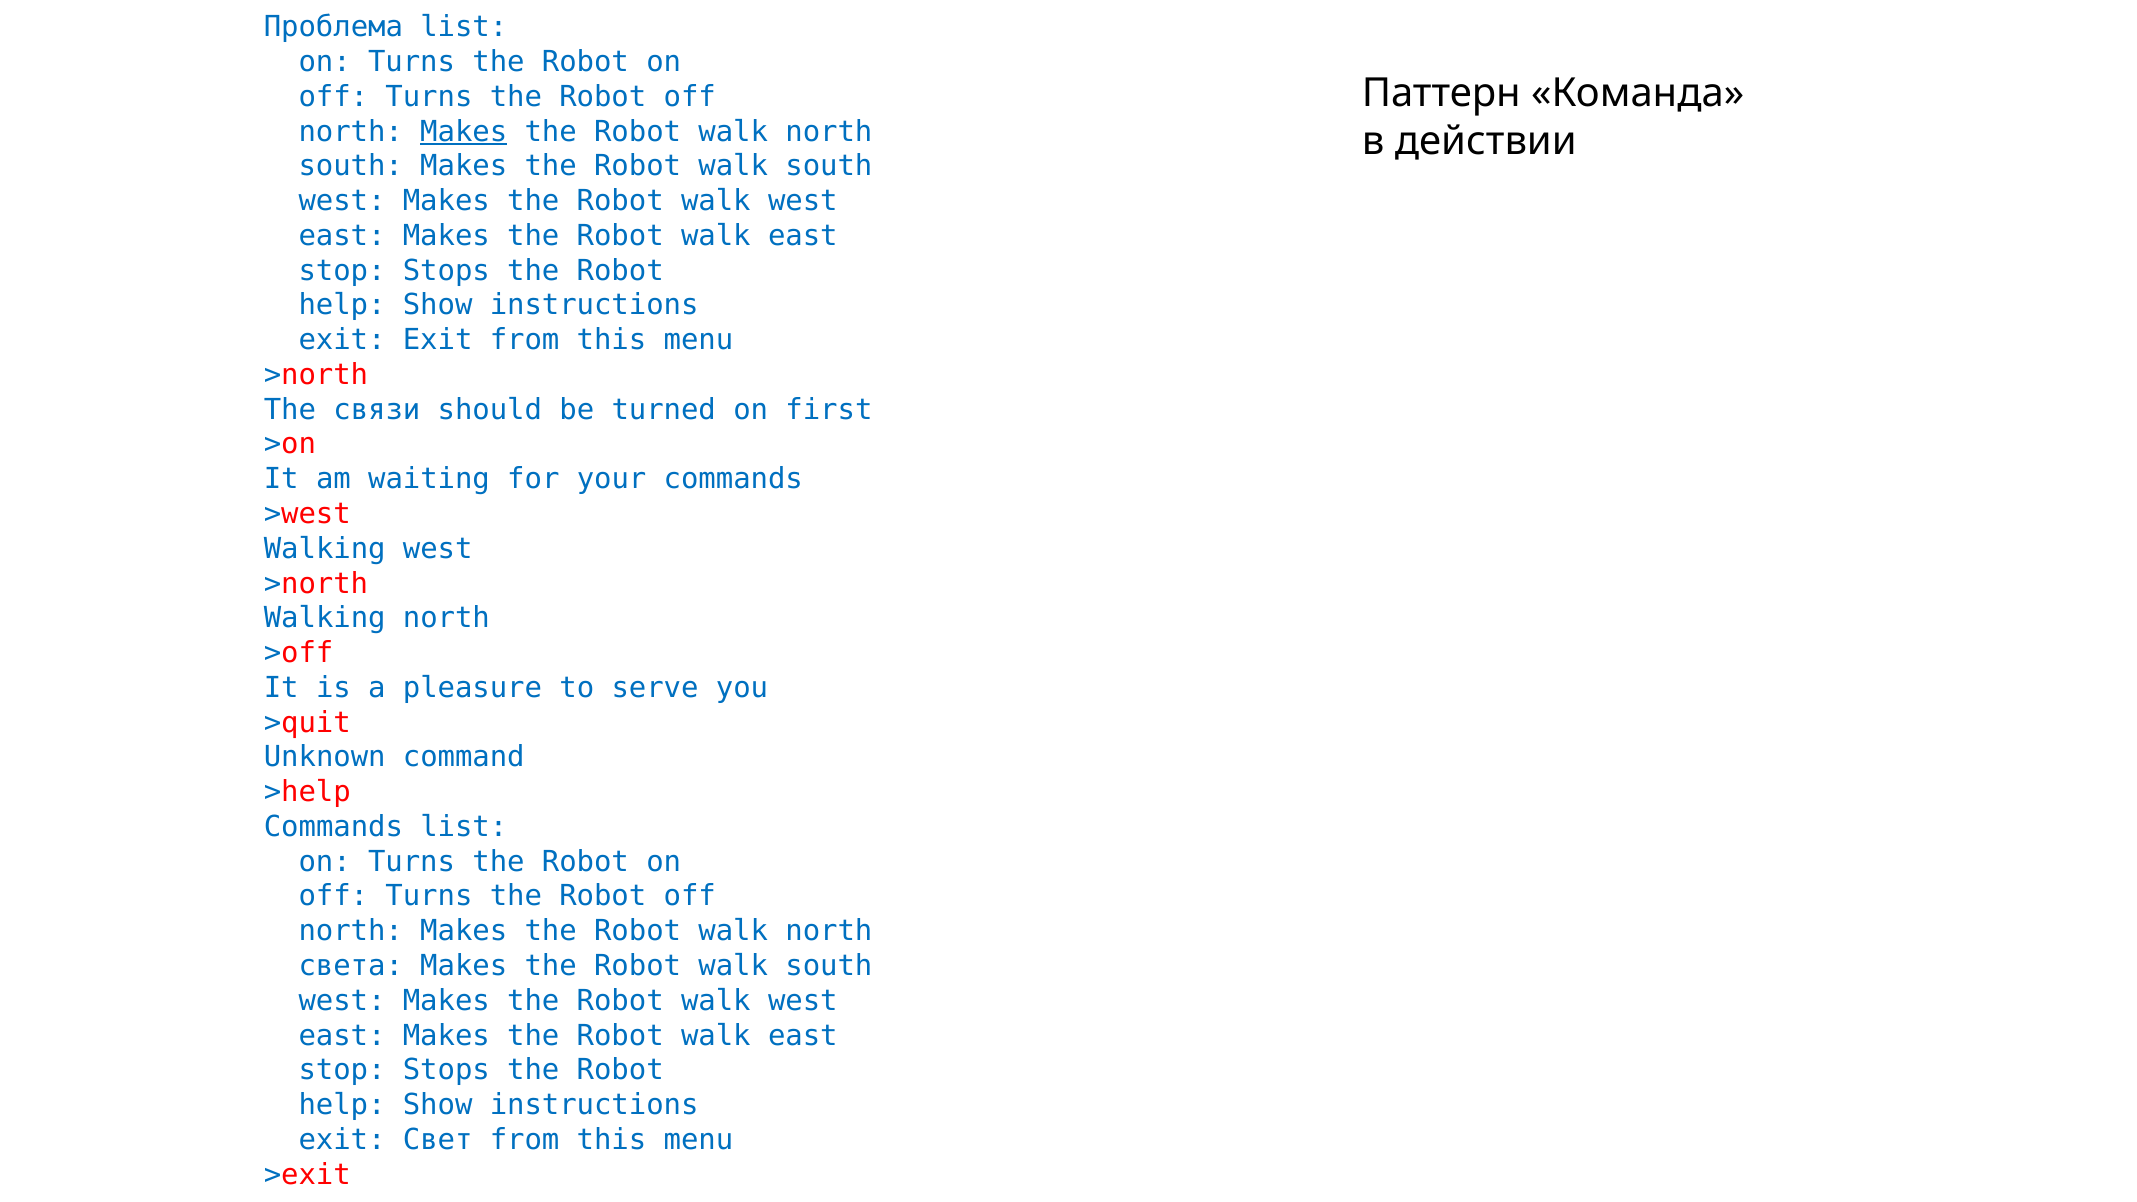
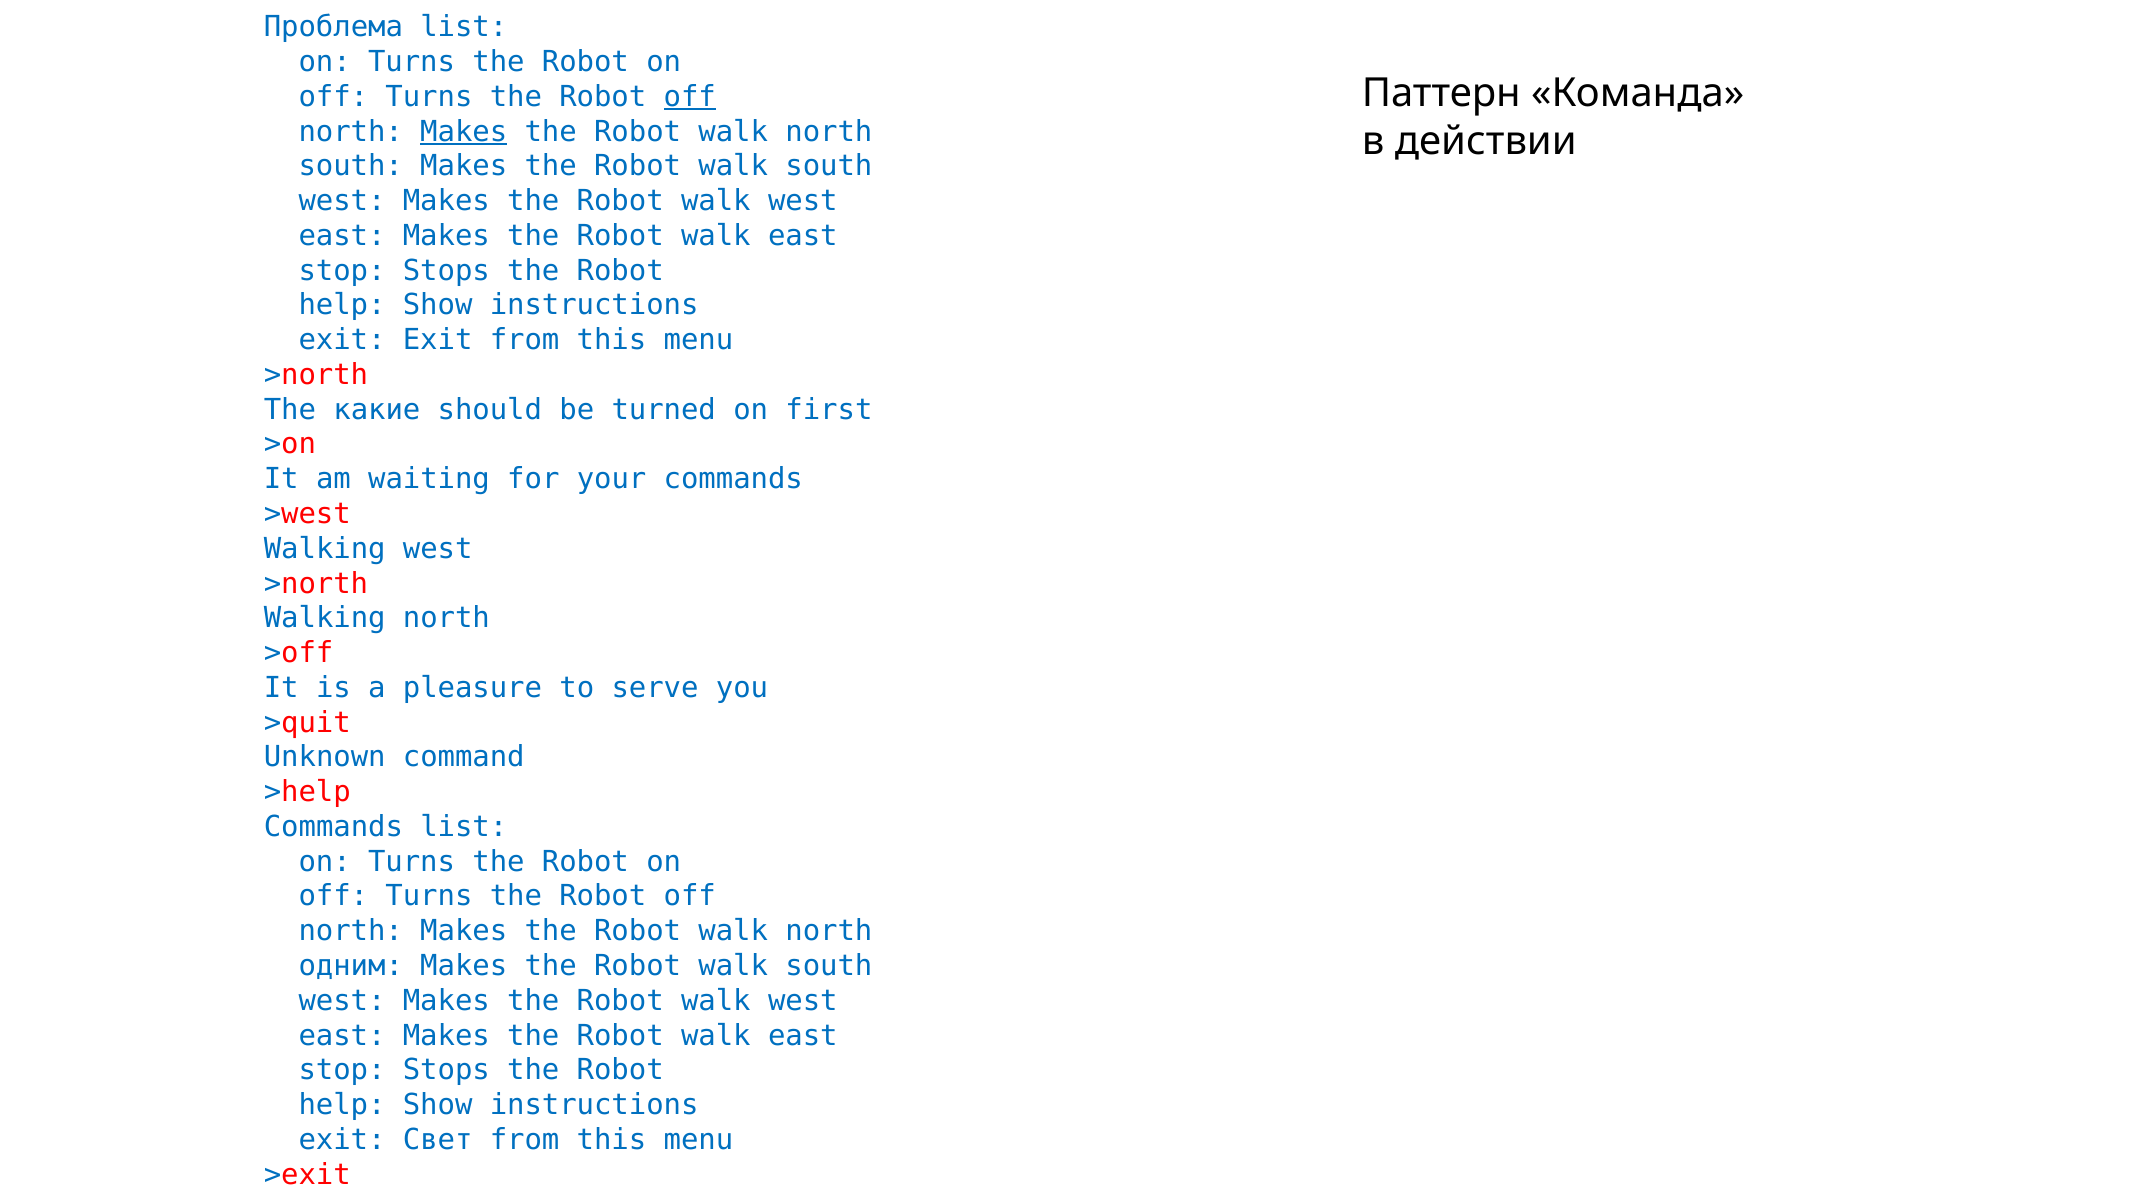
off at (690, 97) underline: none -> present
связи: связи -> какие
света: света -> одним
